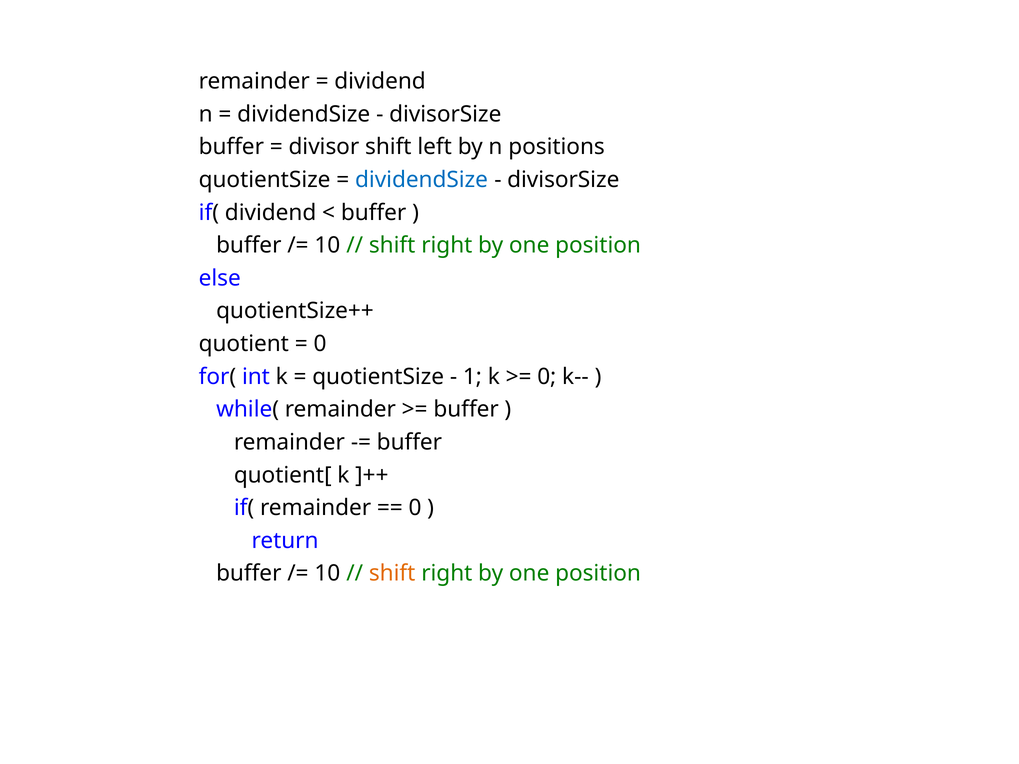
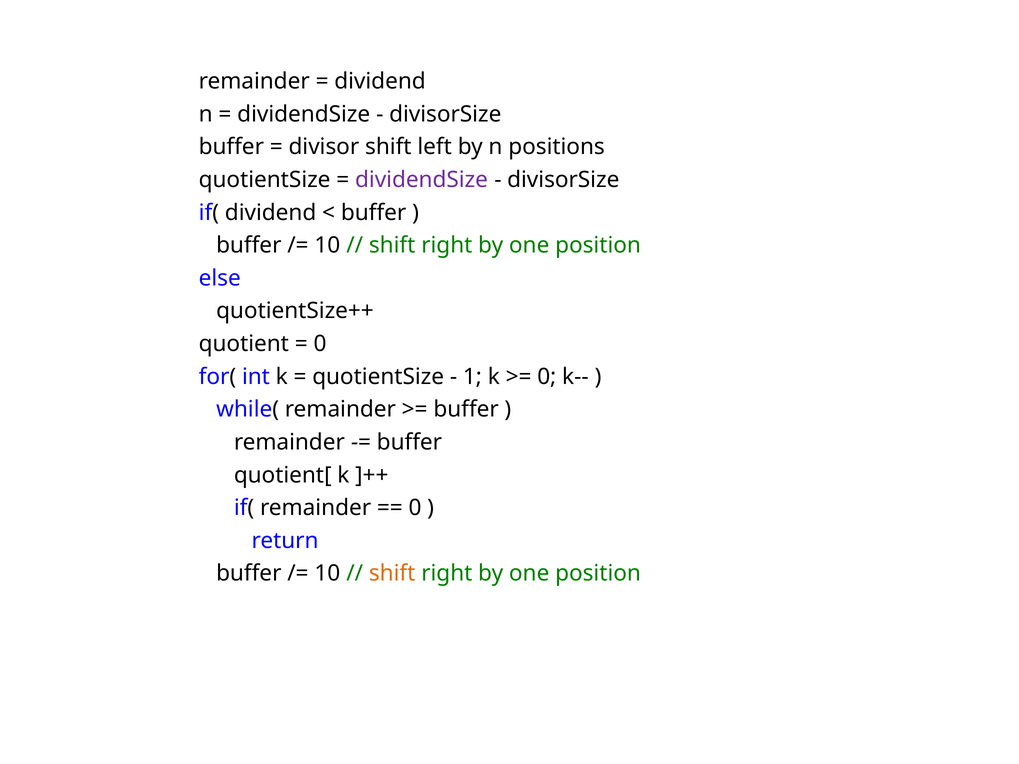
dividendSize at (422, 180) colour: blue -> purple
